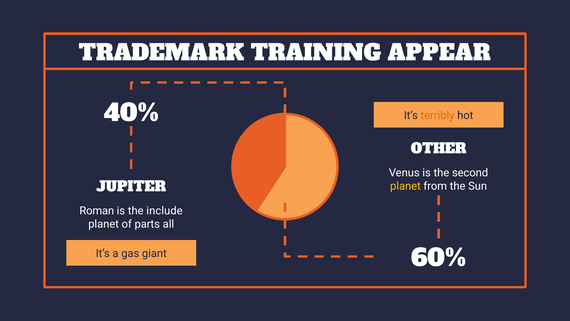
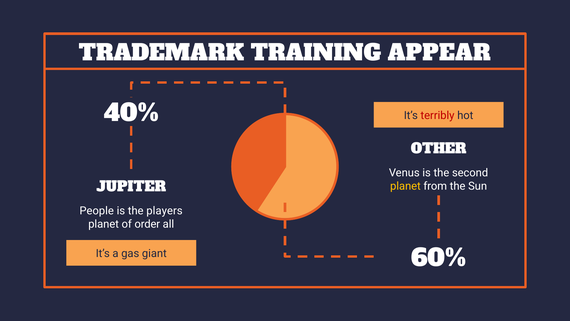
terribly colour: orange -> red
Roman: Roman -> People
include: include -> players
parts: parts -> order
